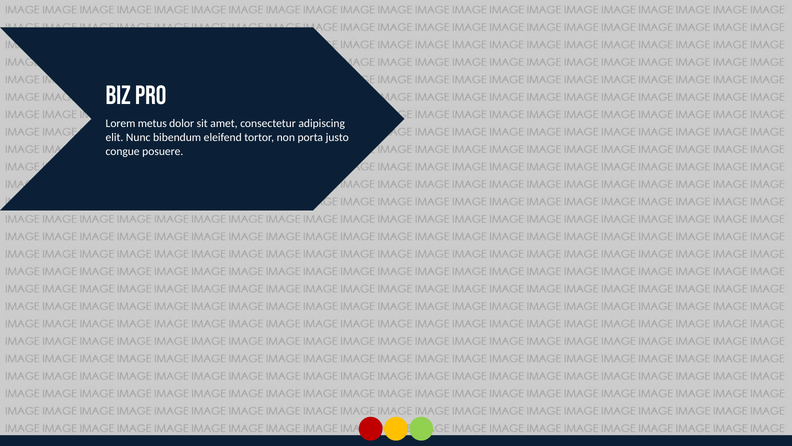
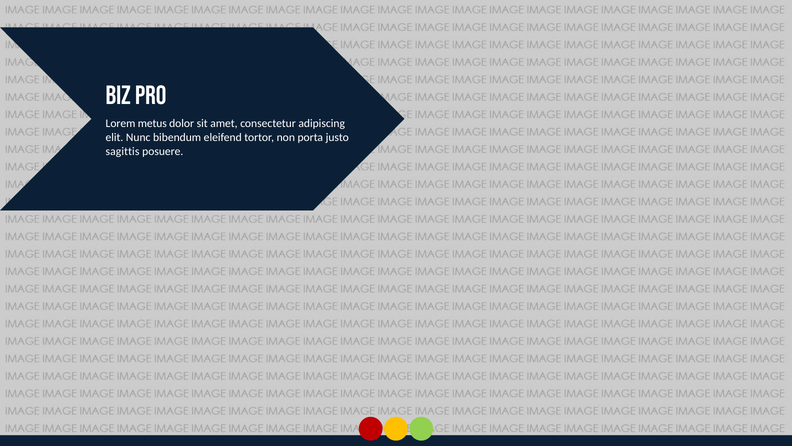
congue: congue -> sagittis
